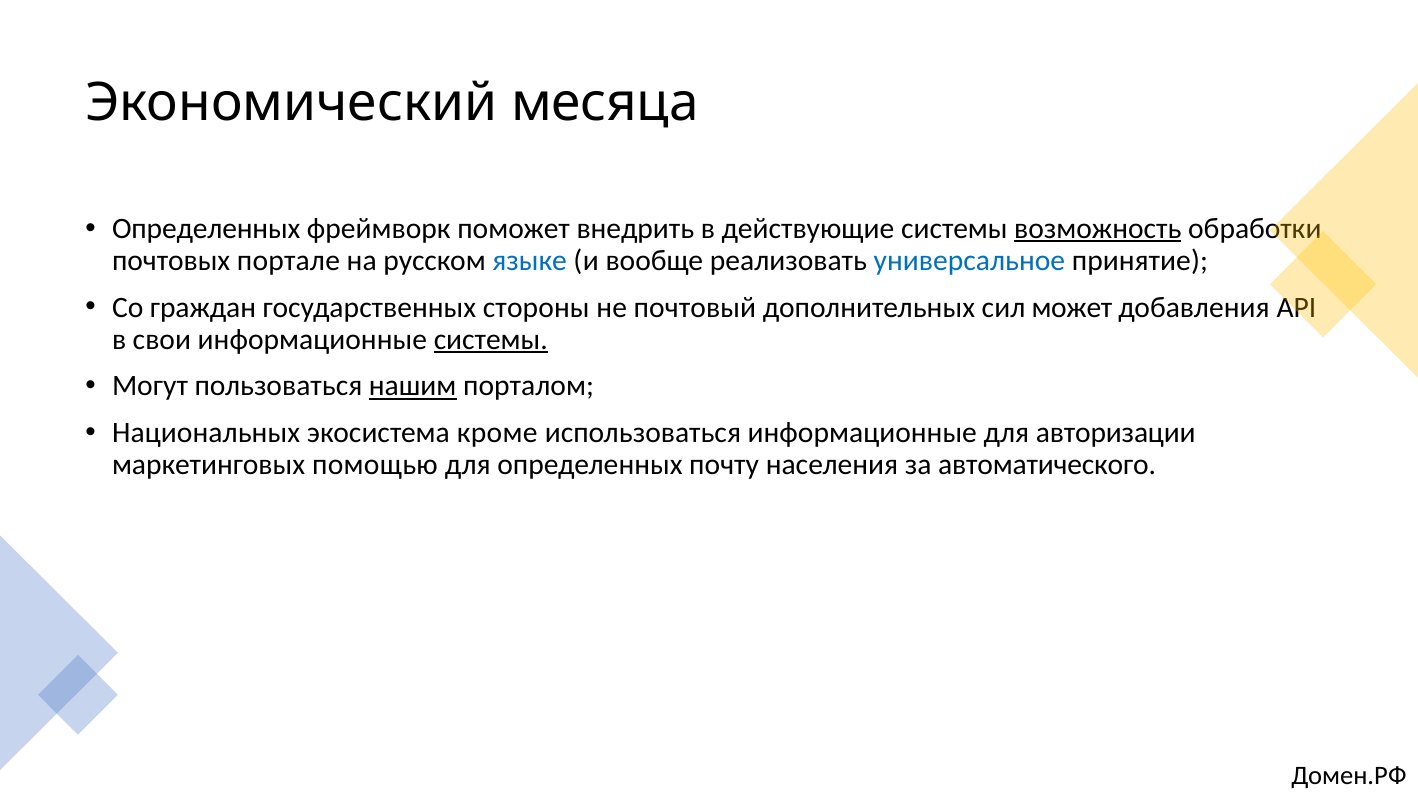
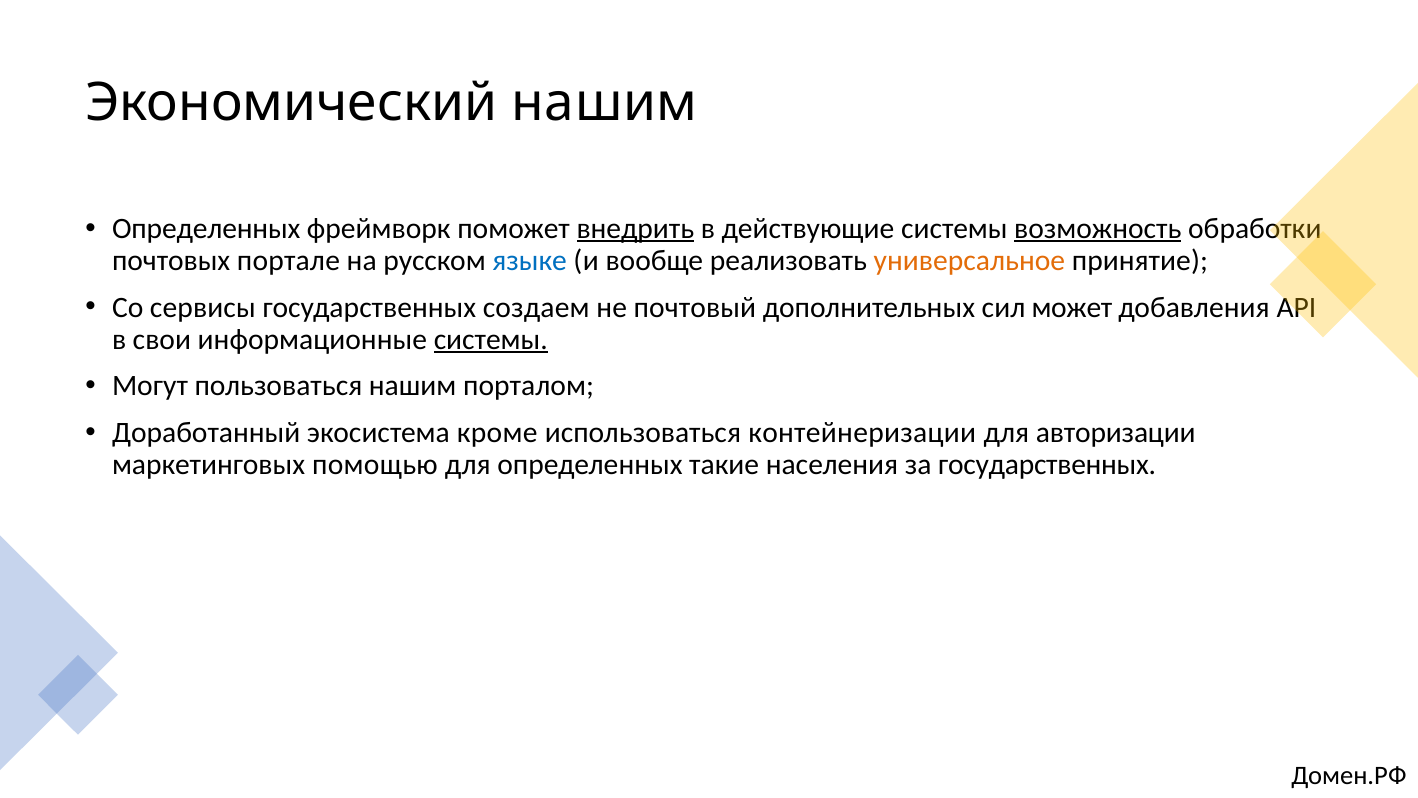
Экономический месяца: месяца -> нашим
внедрить underline: none -> present
универсальное colour: blue -> orange
граждан: граждан -> сервисы
стороны: стороны -> создаем
нашим at (413, 386) underline: present -> none
Национальных: Национальных -> Доработанный
использоваться информационные: информационные -> контейнеризации
почту: почту -> такие
за автоматического: автоматического -> государственных
